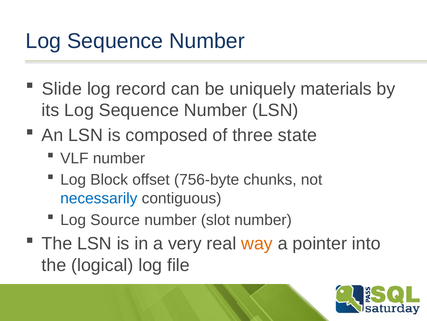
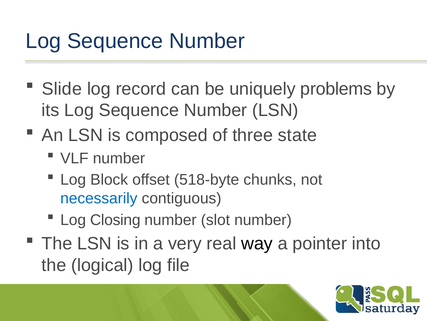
materials: materials -> problems
756-byte: 756-byte -> 518-byte
Source: Source -> Closing
way colour: orange -> black
